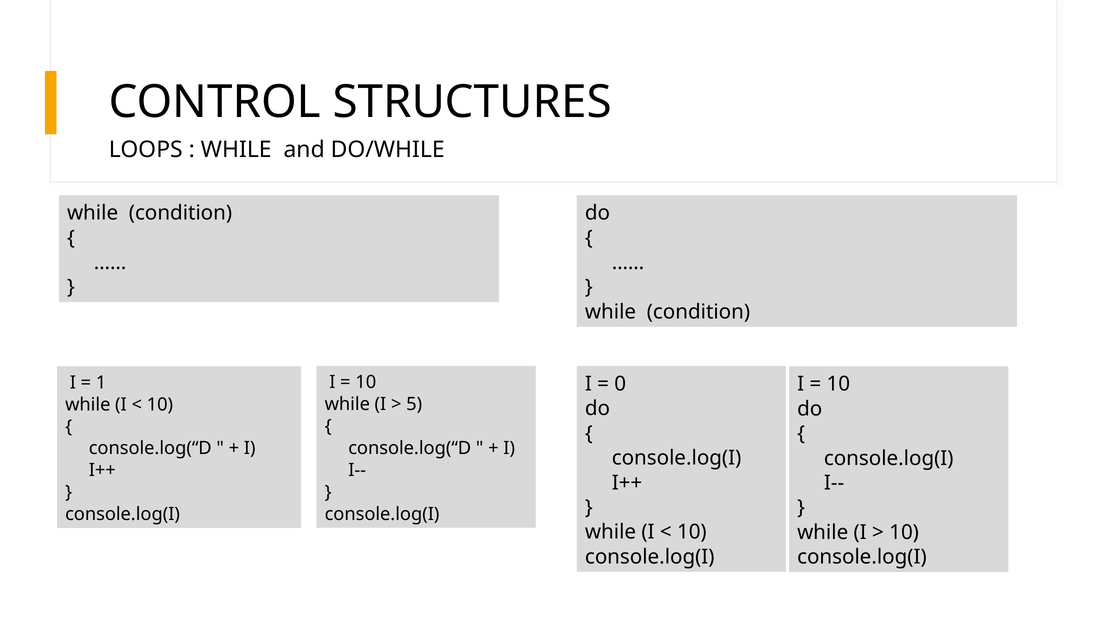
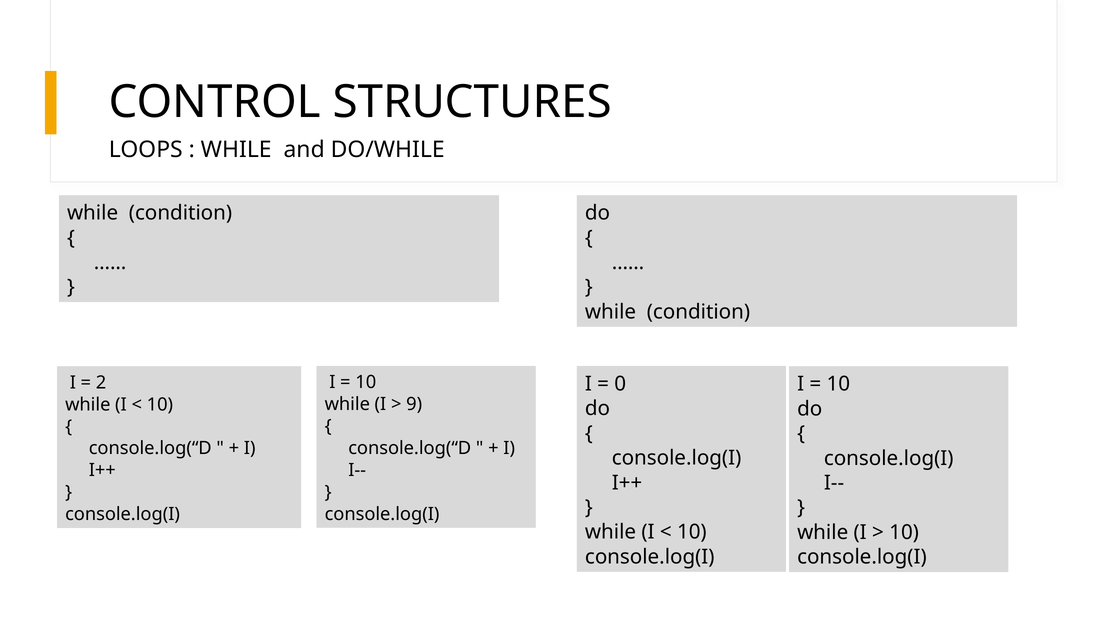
1: 1 -> 2
5: 5 -> 9
